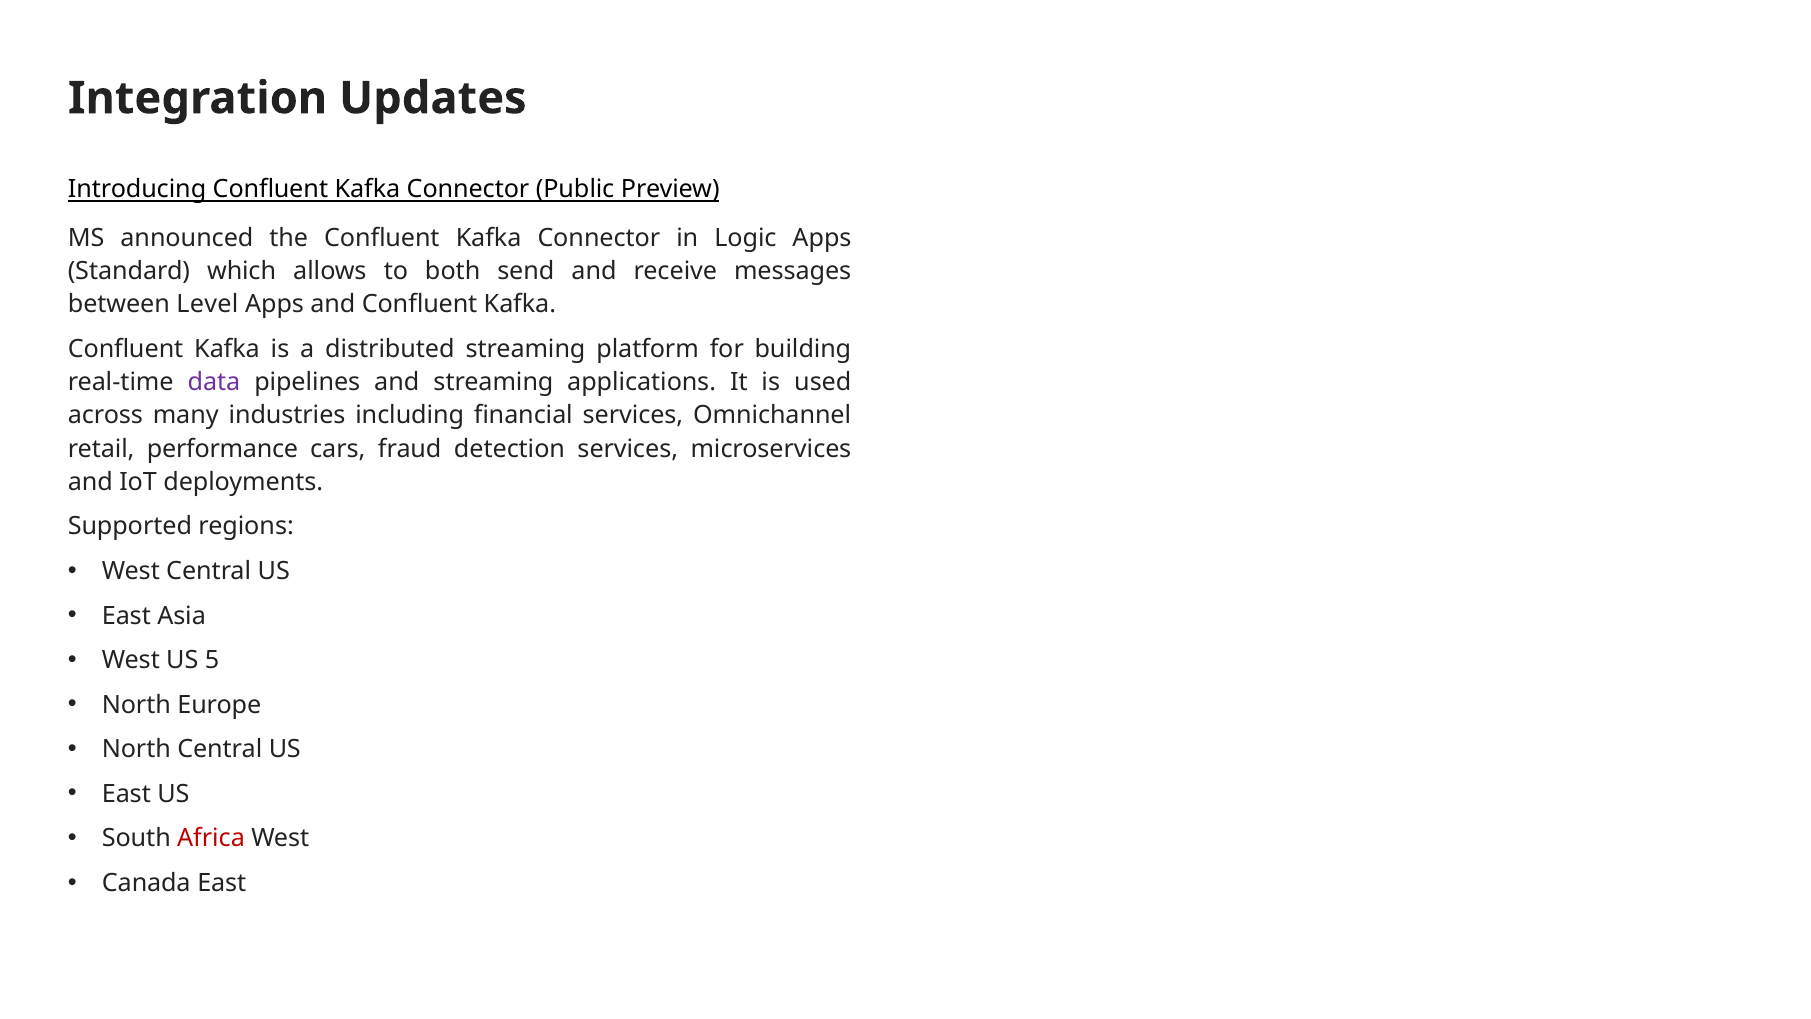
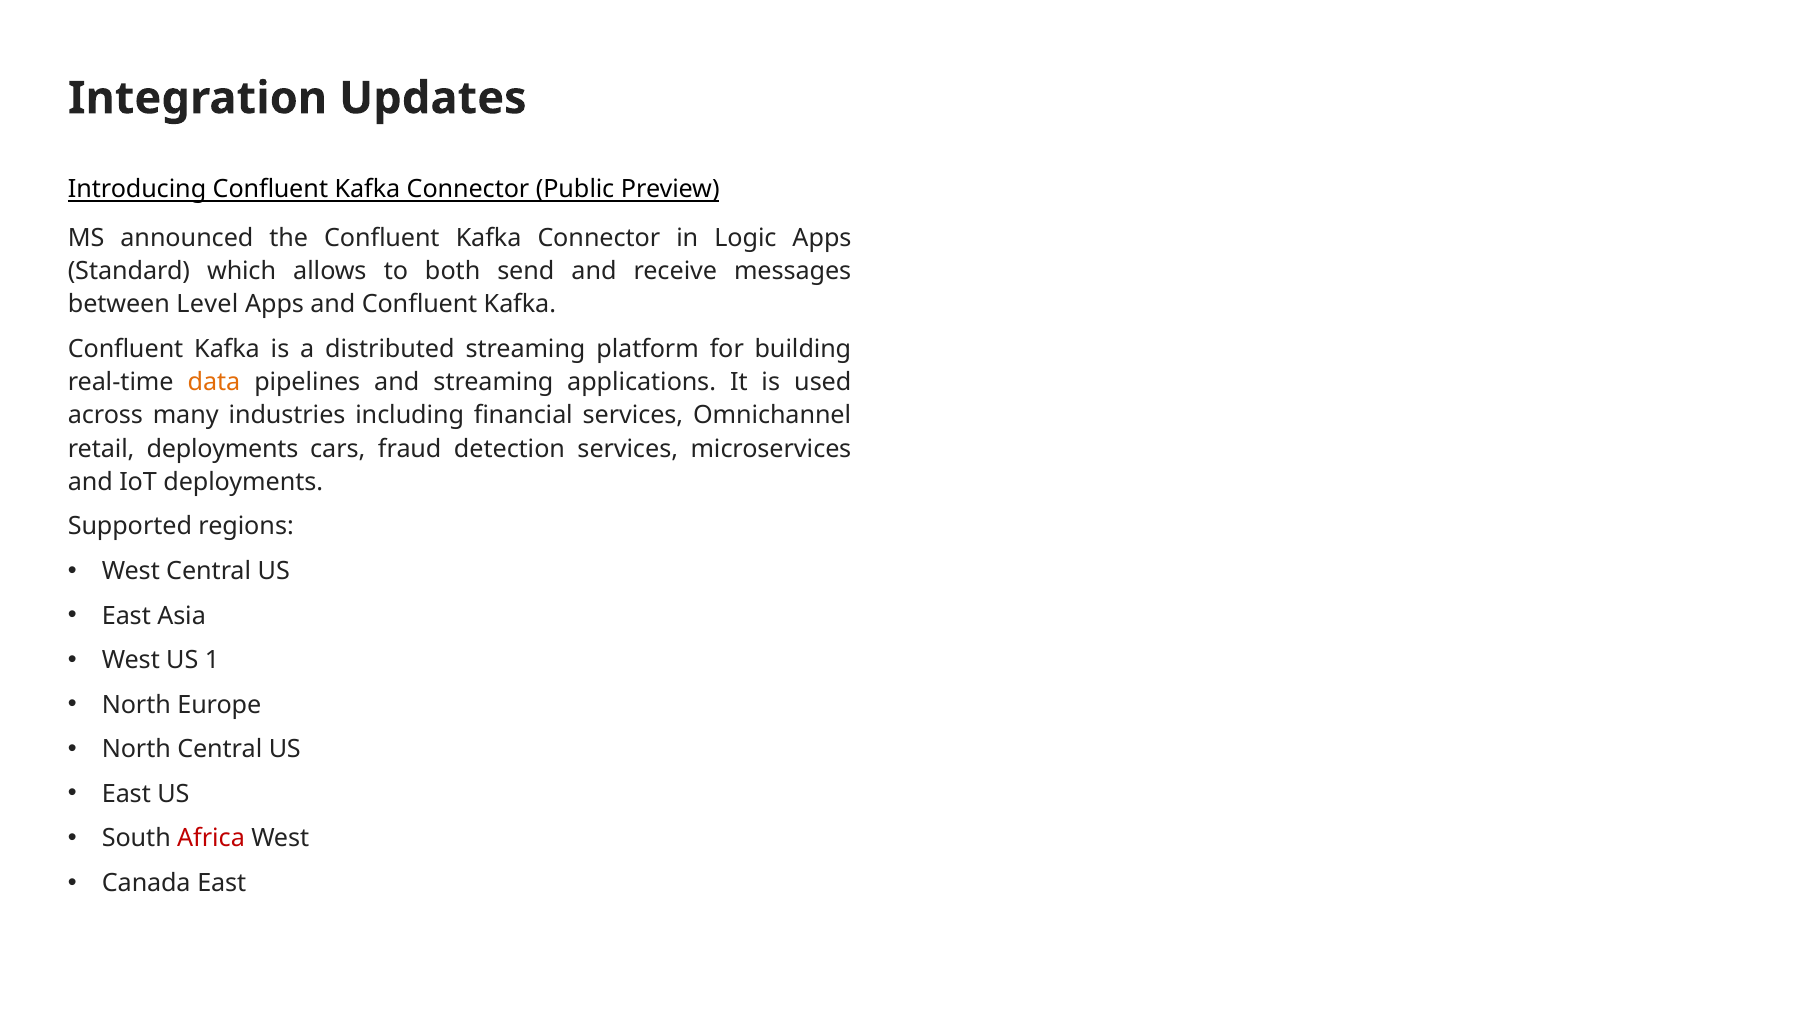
data colour: purple -> orange
retail performance: performance -> deployments
5: 5 -> 1
